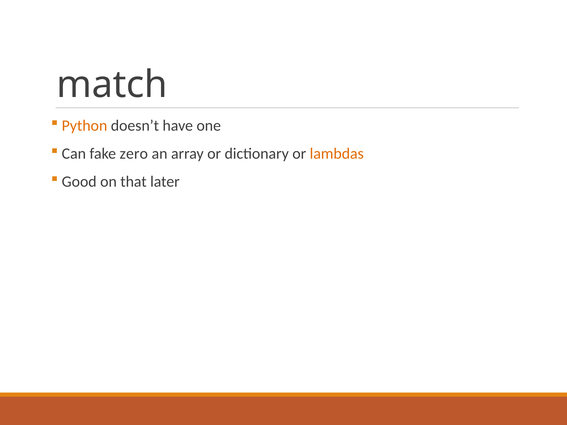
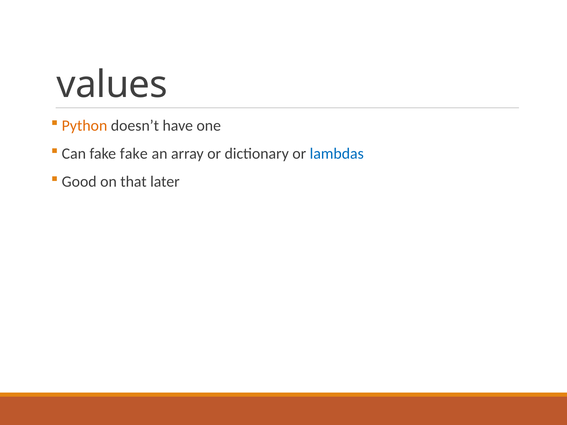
match: match -> values
fake zero: zero -> fake
lambdas colour: orange -> blue
